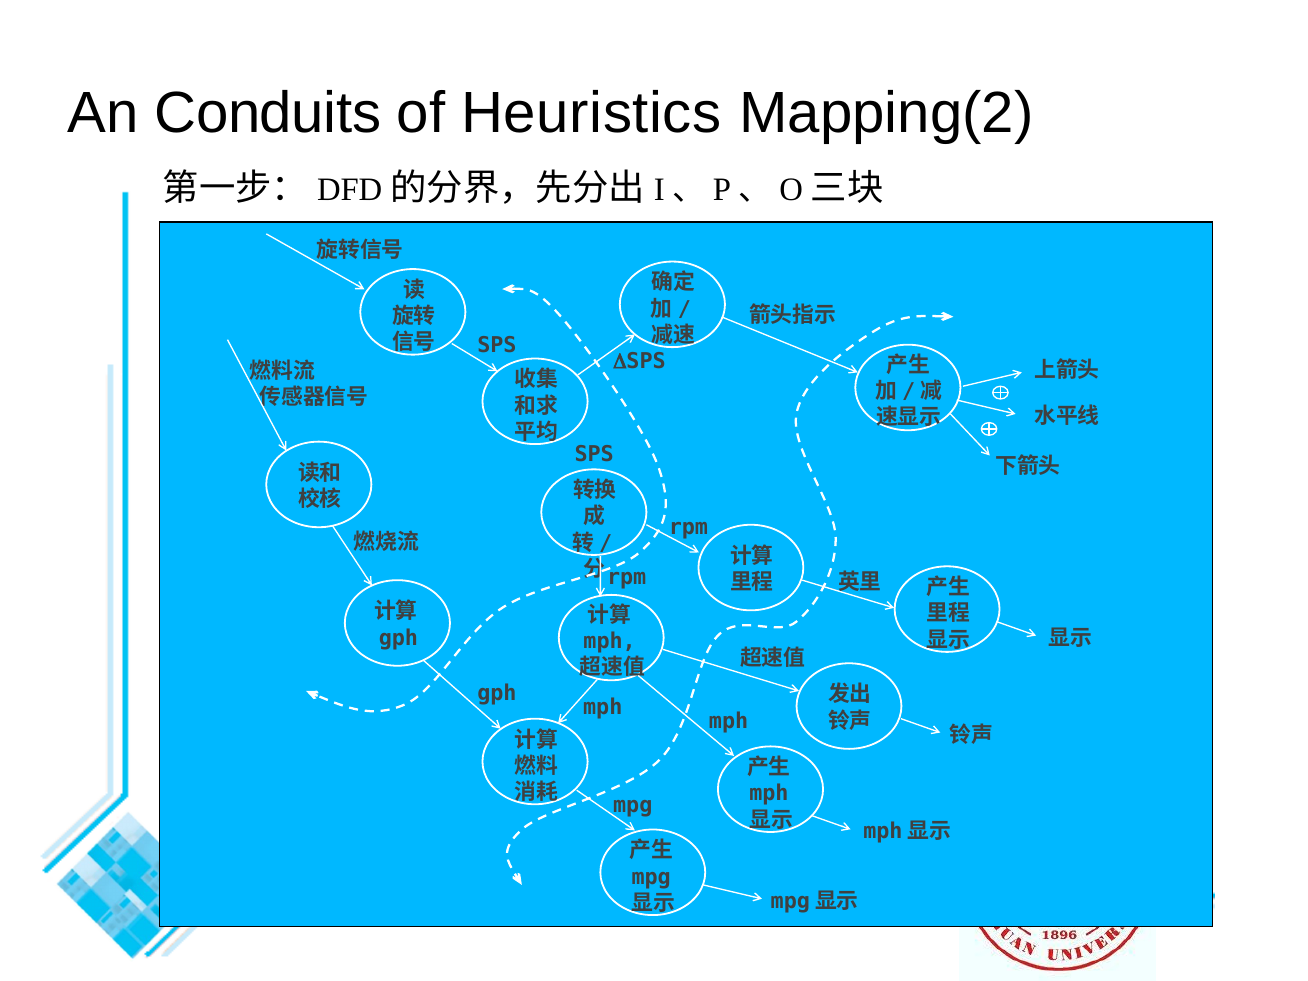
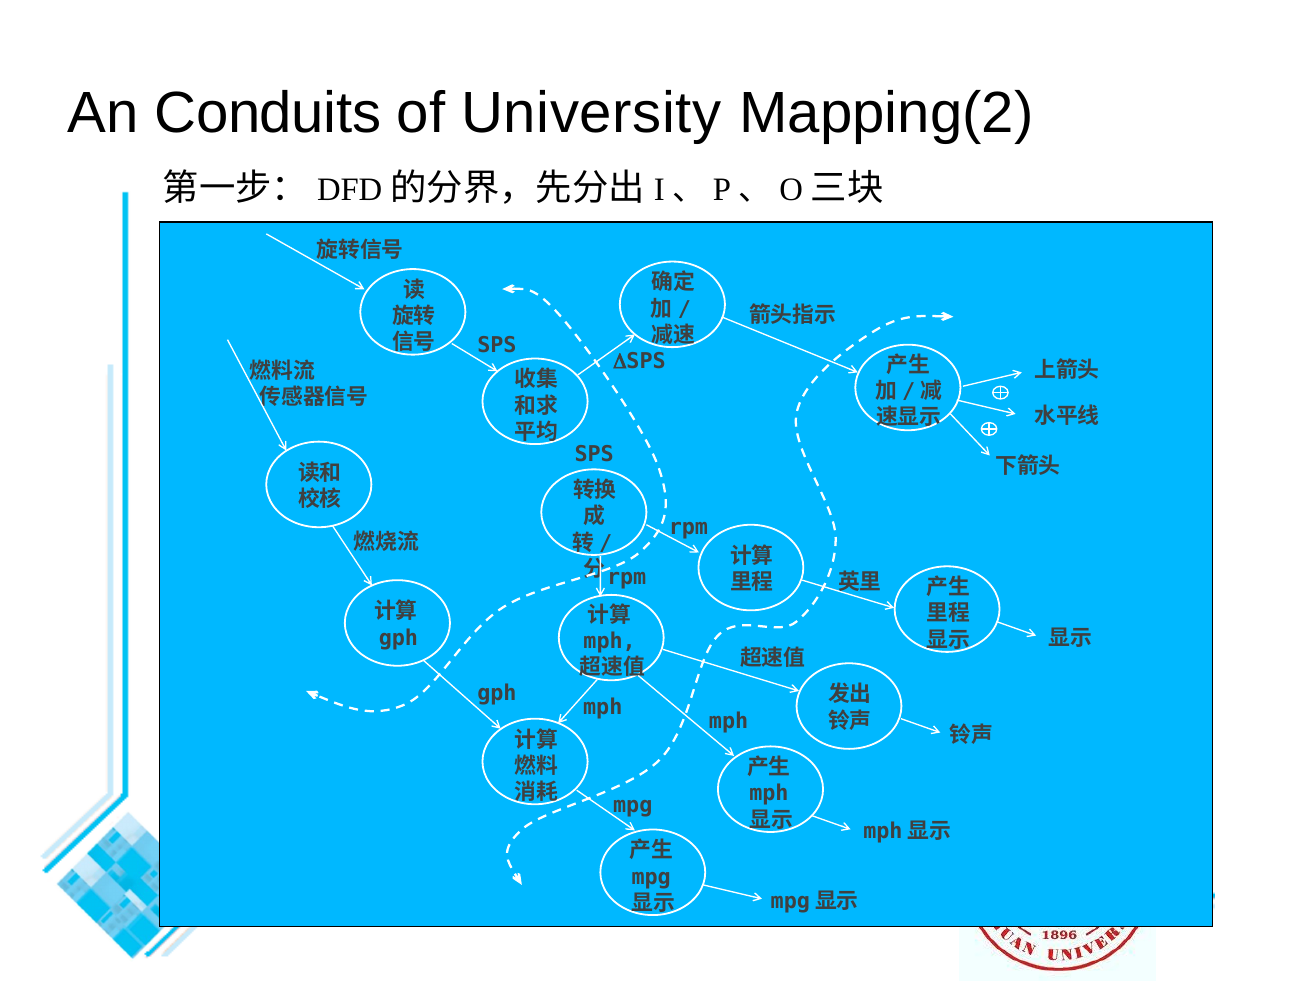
Heuristics: Heuristics -> University
